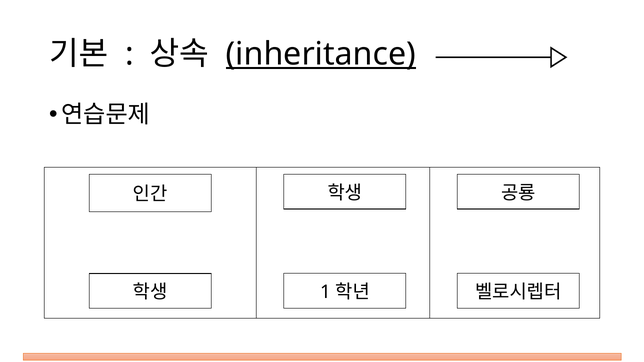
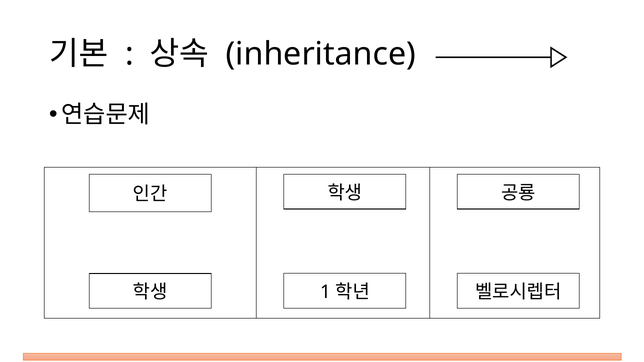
inheritance underline: present -> none
